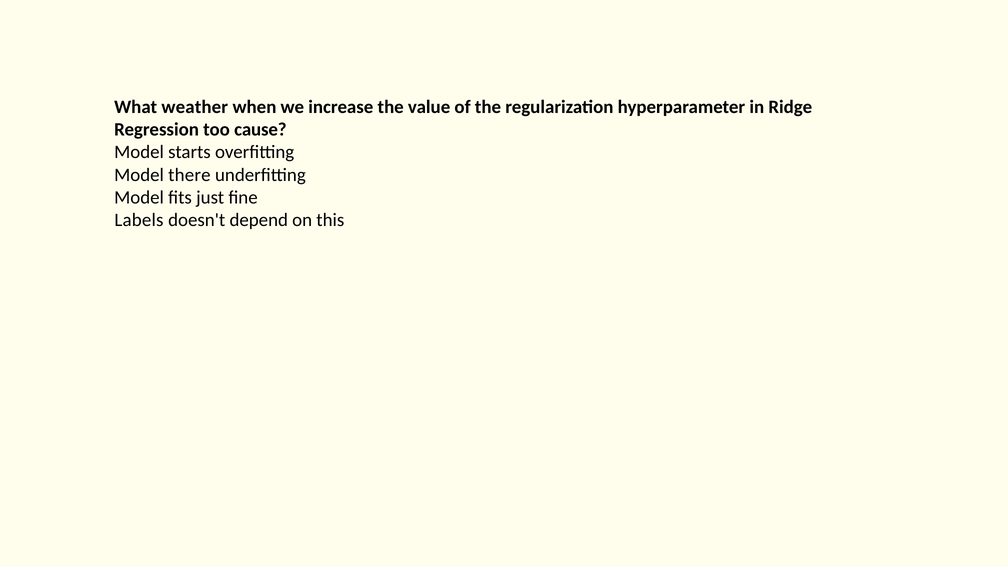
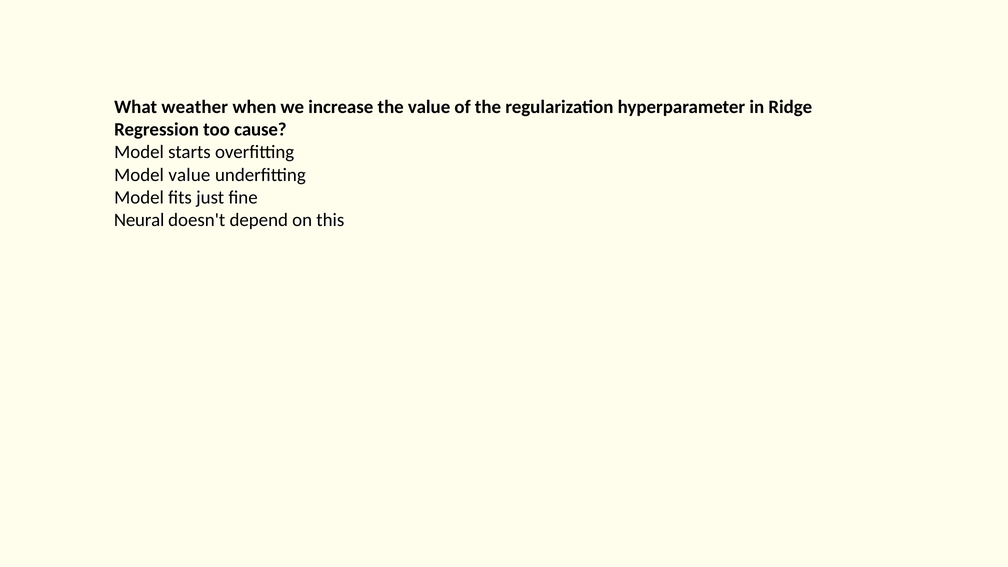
Model there: there -> value
Labels: Labels -> Neural
